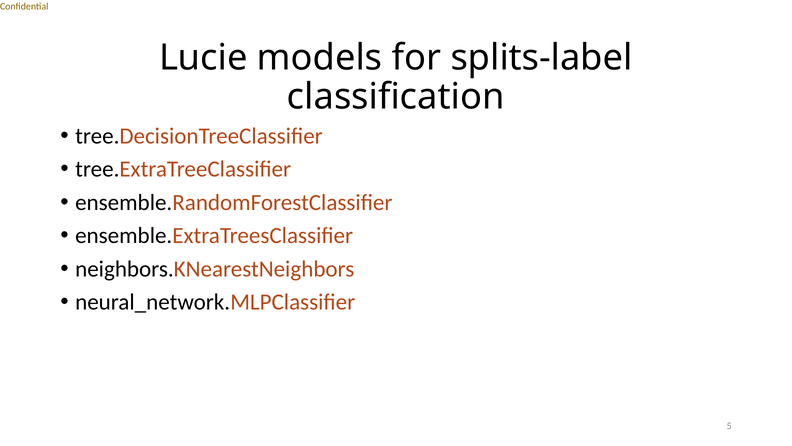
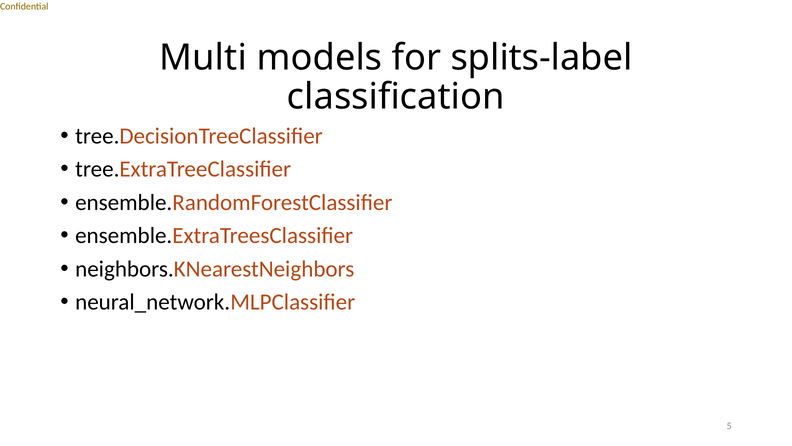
Lucie: Lucie -> Multi
